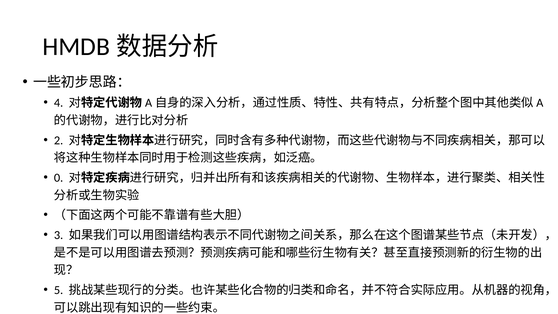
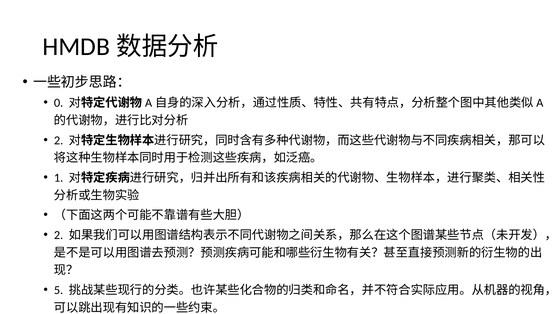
4: 4 -> 0
0: 0 -> 1
3 at (59, 235): 3 -> 2
